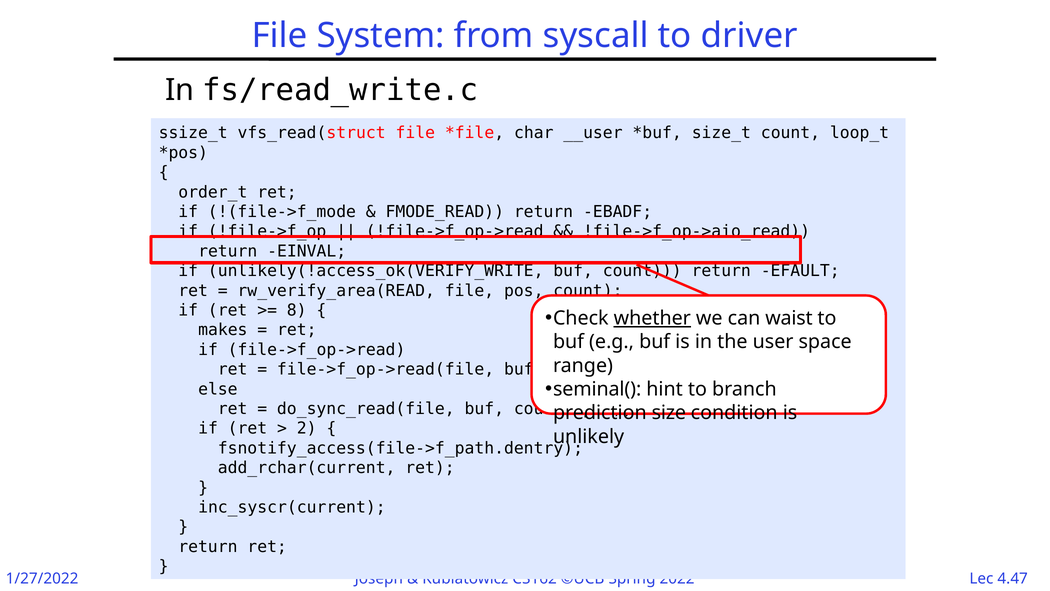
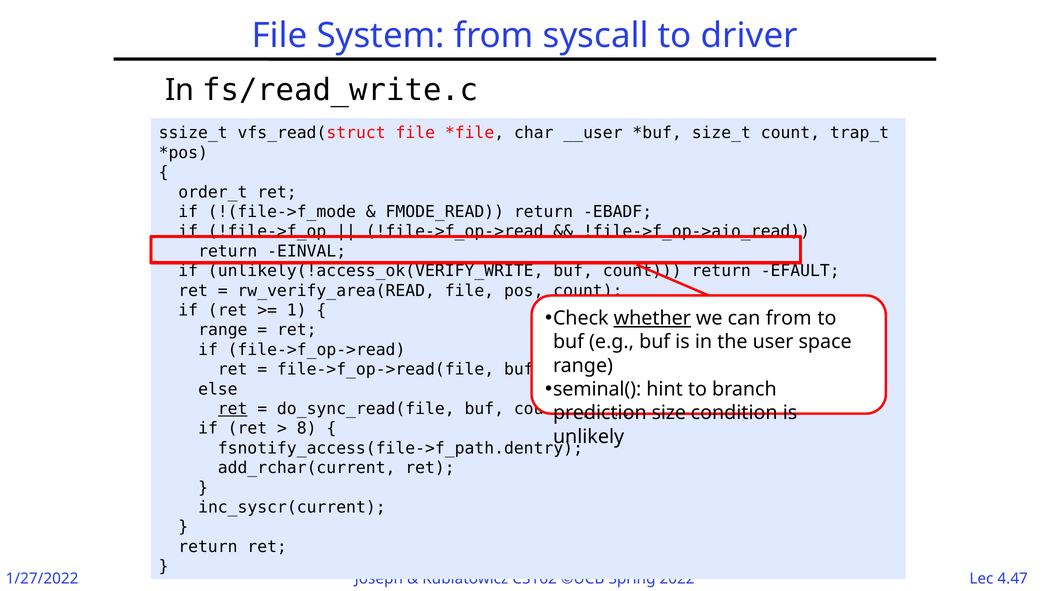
loop_t: loop_t -> trap_t
8: 8 -> 1
can waist: waist -> from
makes at (223, 330): makes -> range
ret at (233, 409) underline: none -> present
2: 2 -> 8
